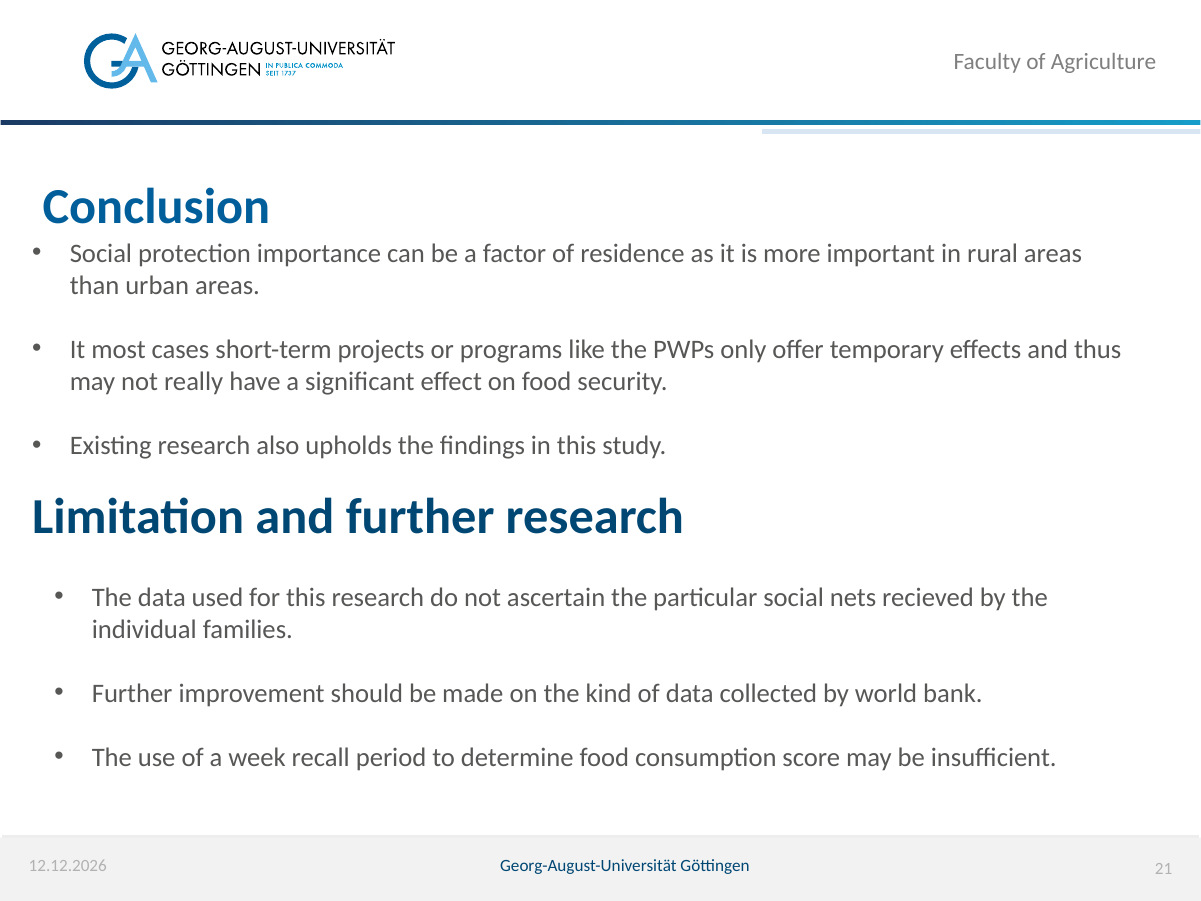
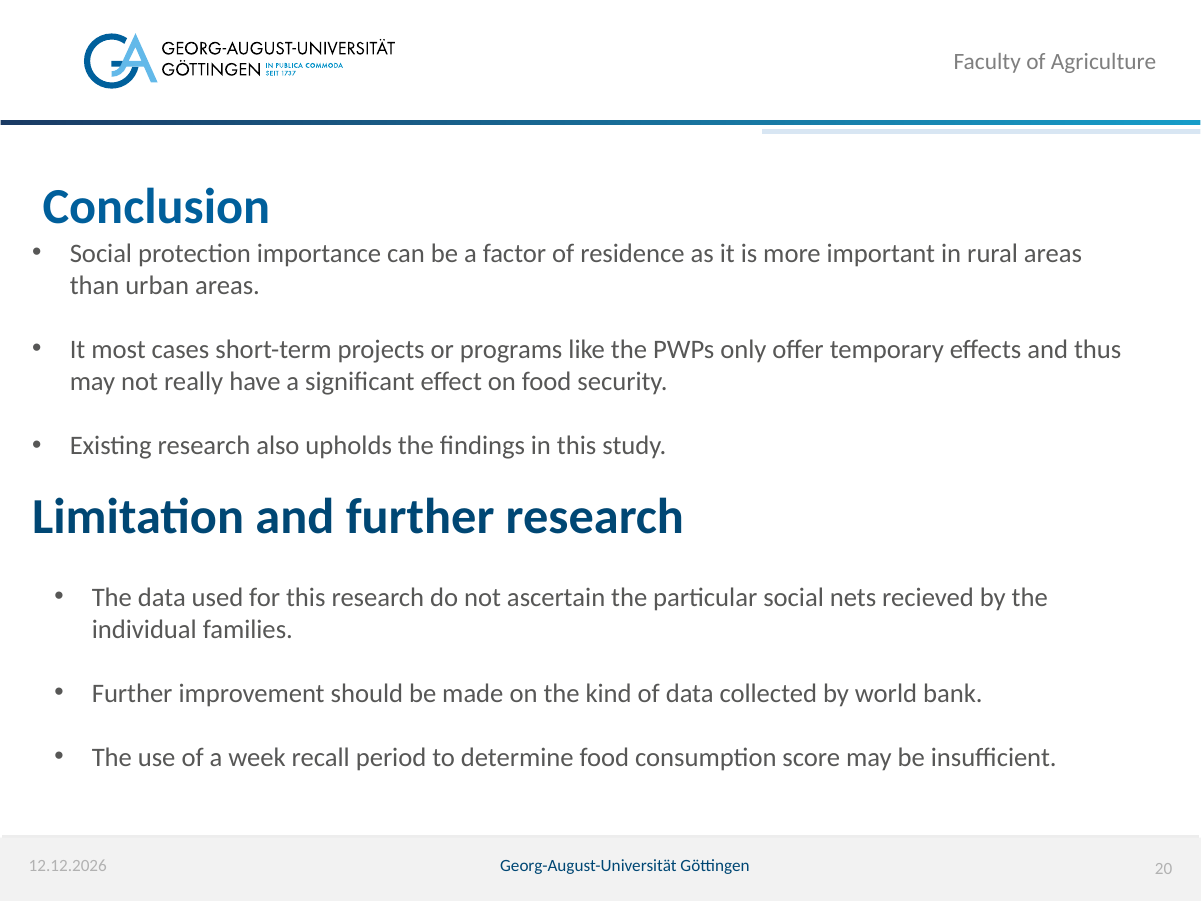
21: 21 -> 20
